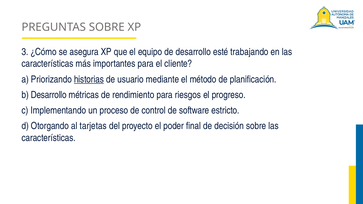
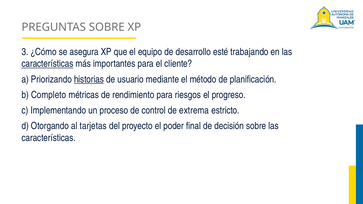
características at (47, 64) underline: none -> present
b Desarrollo: Desarrollo -> Completo
software: software -> extrema
